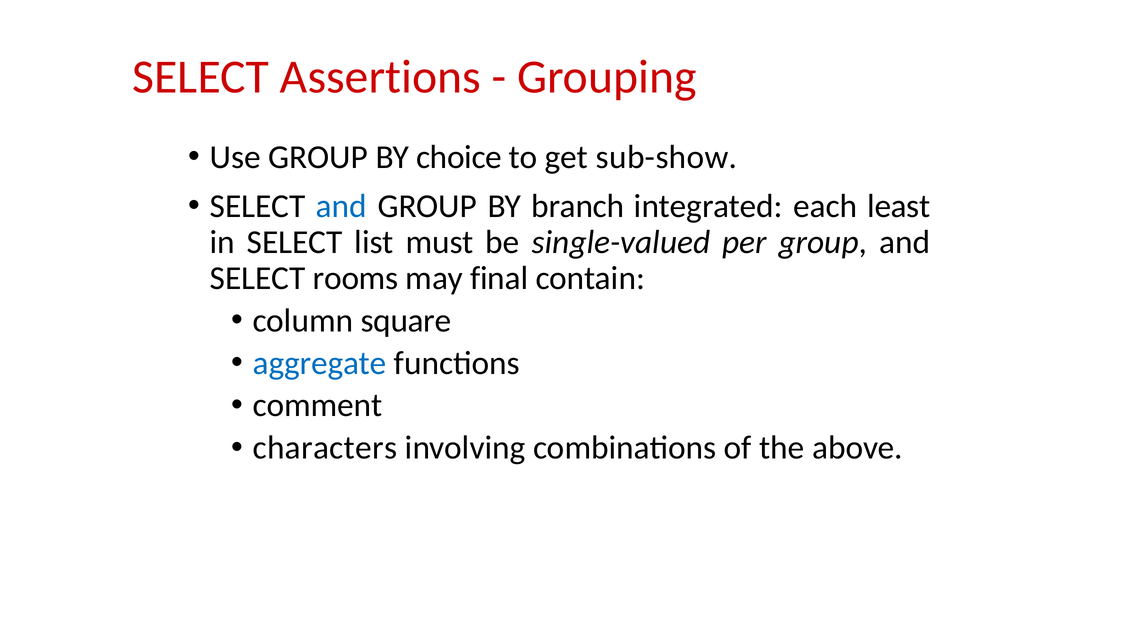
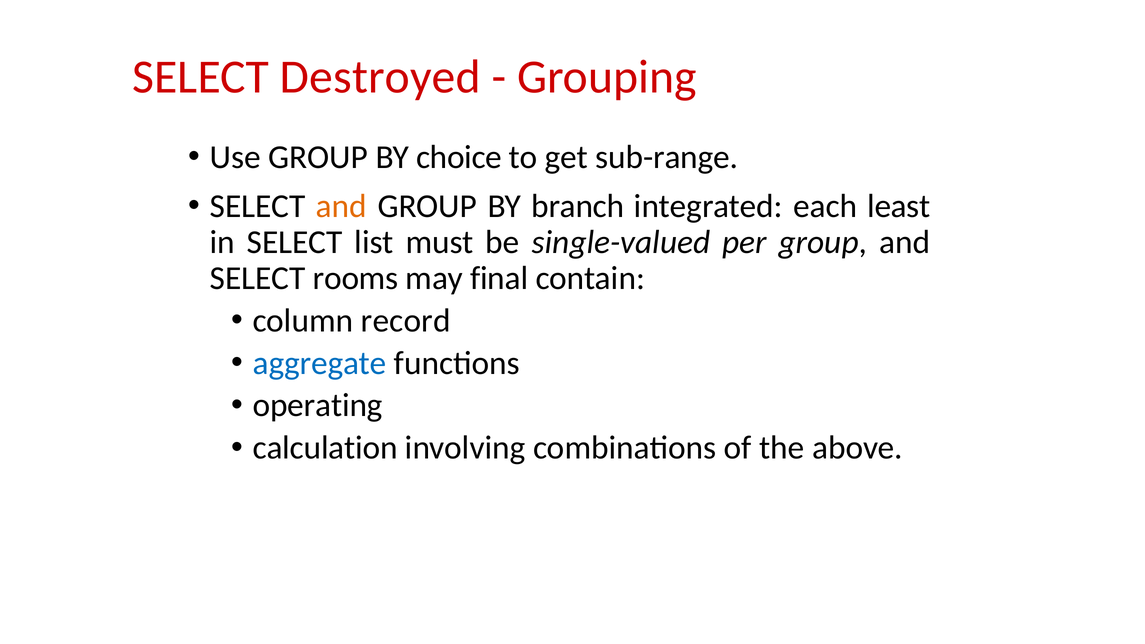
Assertions: Assertions -> Destroyed
sub-show: sub-show -> sub-range
and at (341, 206) colour: blue -> orange
square: square -> record
comment: comment -> operating
characters: characters -> calculation
